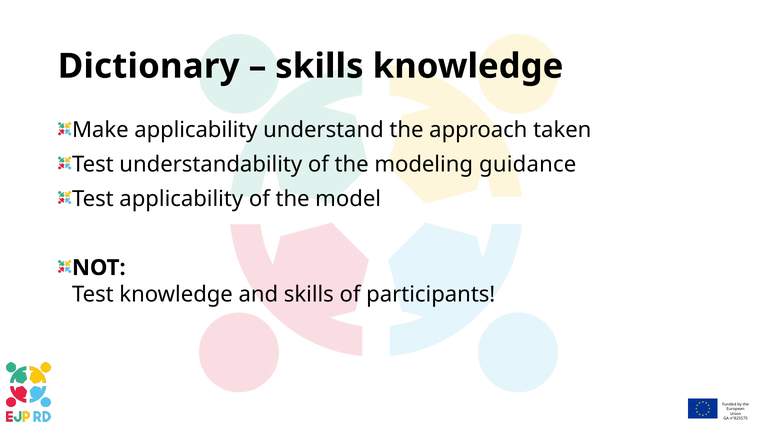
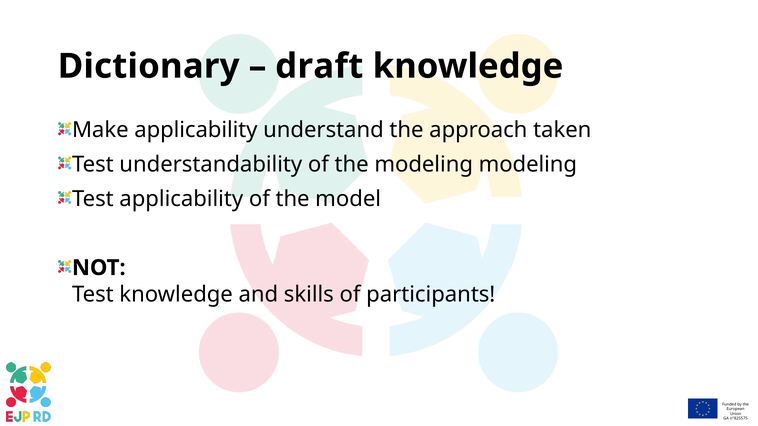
skills at (319, 66): skills -> draft
modeling guidance: guidance -> modeling
